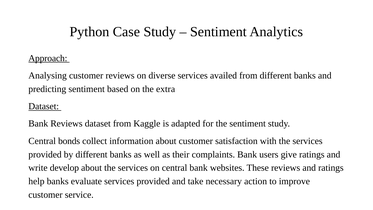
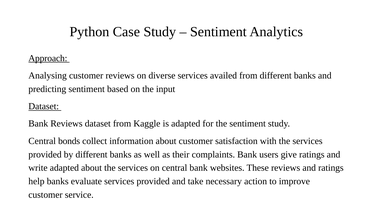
extra: extra -> input
write develop: develop -> adapted
